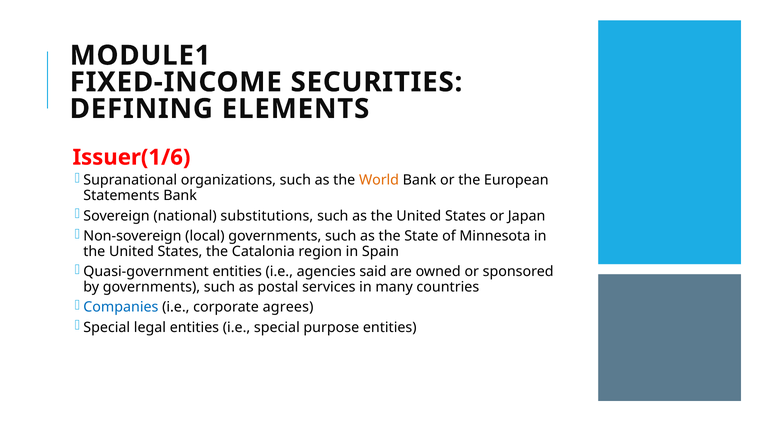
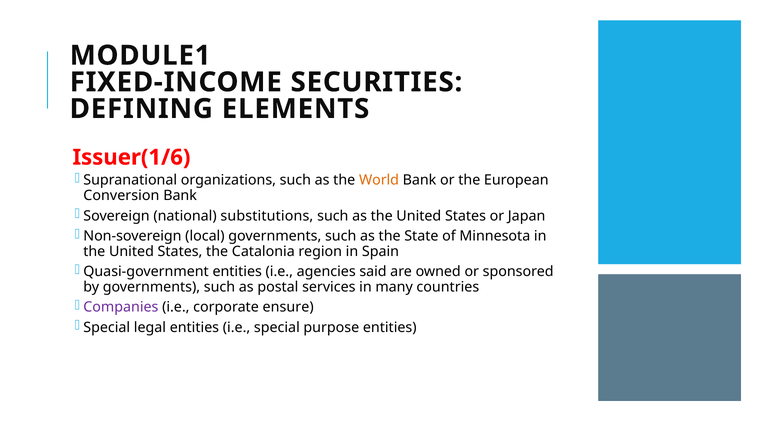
Statements: Statements -> Conversion
Companies colour: blue -> purple
agrees: agrees -> ensure
